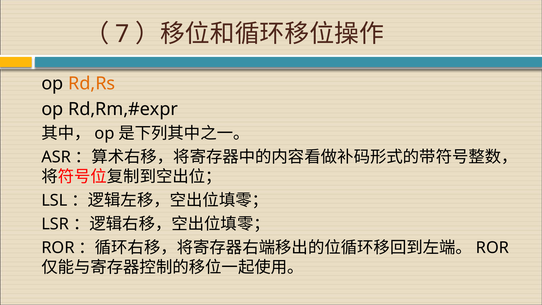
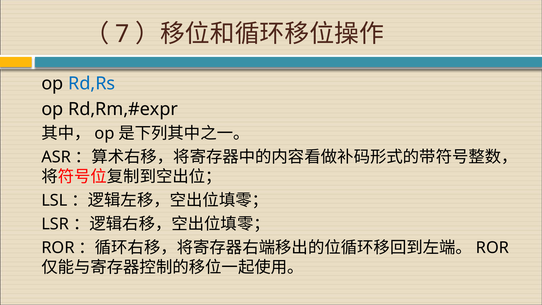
Rd,Rs colour: orange -> blue
